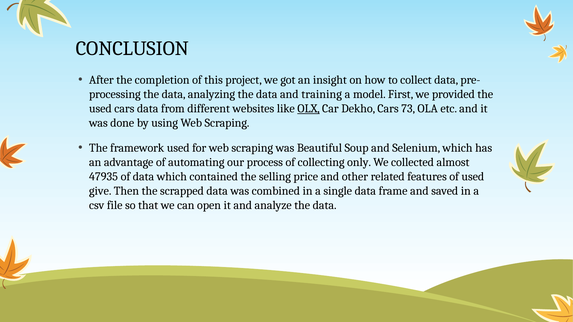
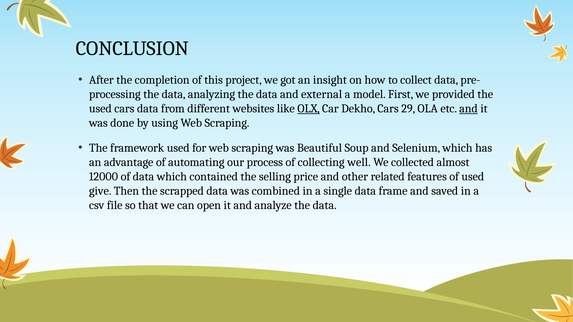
training: training -> external
73: 73 -> 29
and at (468, 109) underline: none -> present
only: only -> well
47935: 47935 -> 12000
